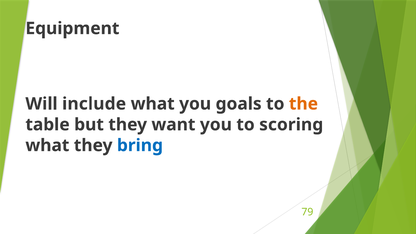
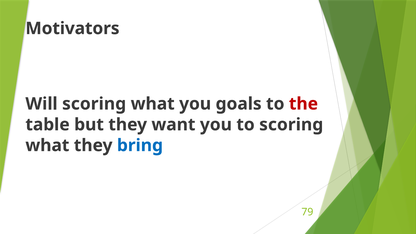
Equipment: Equipment -> Motivators
Will include: include -> scoring
the colour: orange -> red
